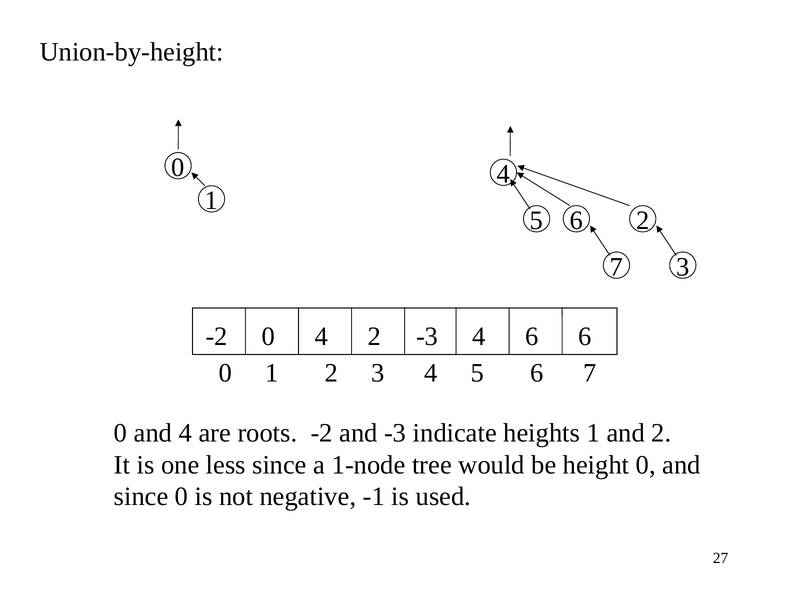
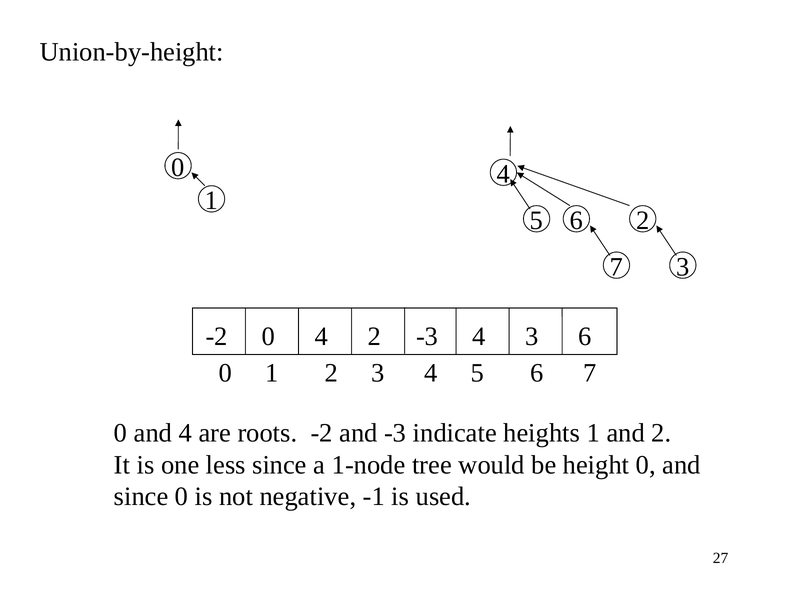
4 6: 6 -> 3
